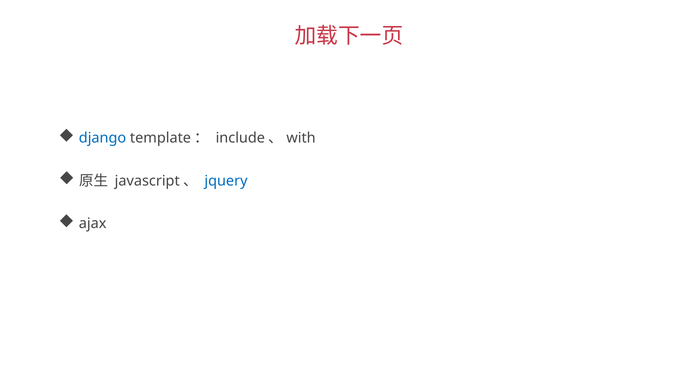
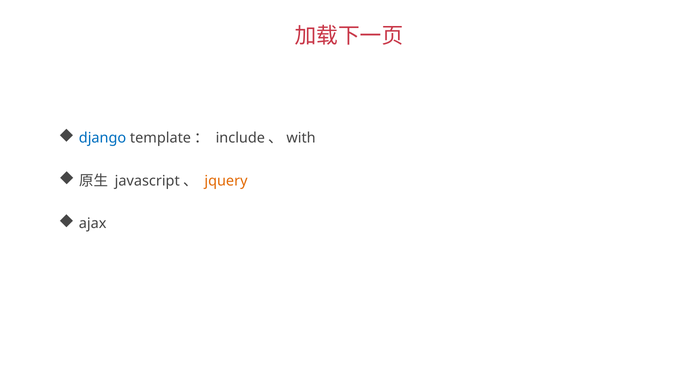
jquery colour: blue -> orange
